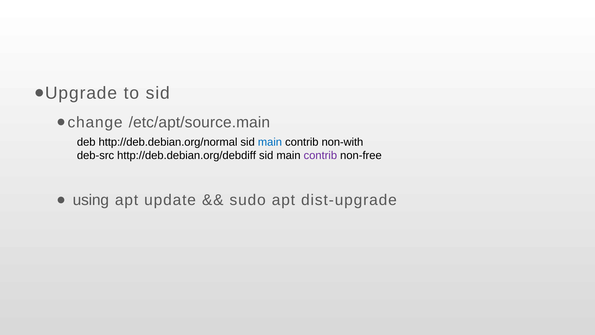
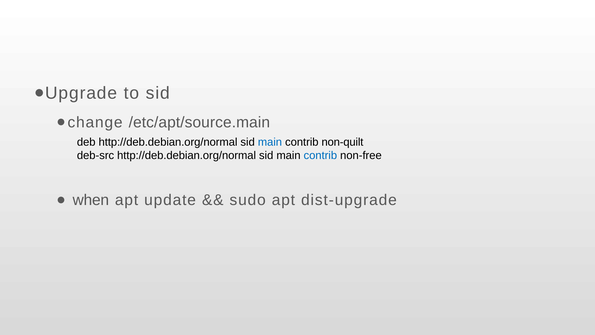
non-with: non-with -> non-quilt
deb-src http://deb.debian.org/debdiff: http://deb.debian.org/debdiff -> http://deb.debian.org/normal
contrib at (320, 155) colour: purple -> blue
using: using -> when
